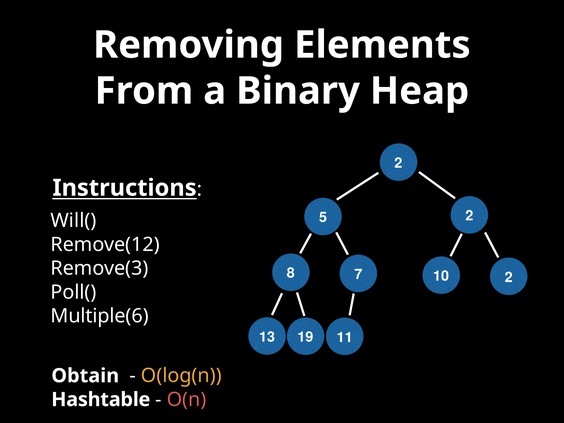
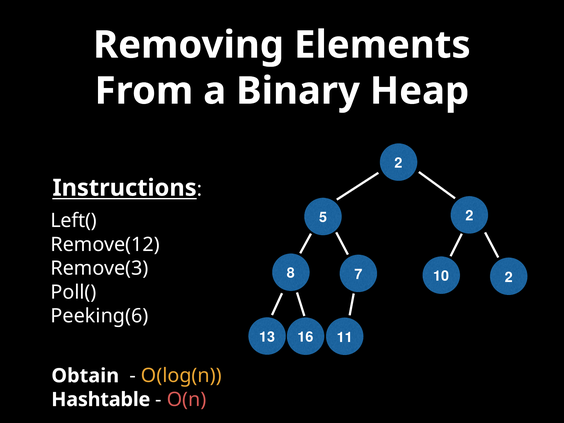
Will(: Will( -> Left(
Multiple(6: Multiple(6 -> Peeking(6
19: 19 -> 16
